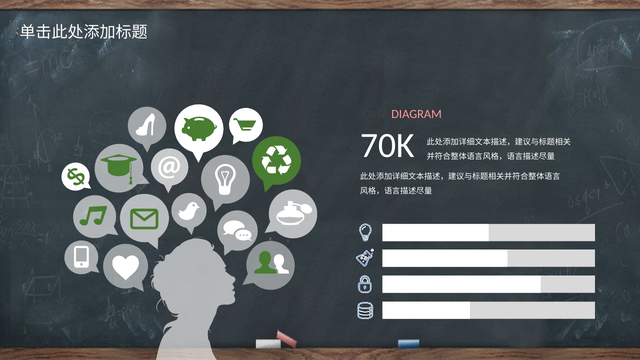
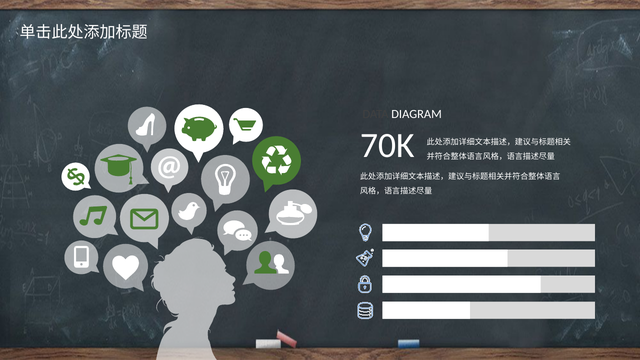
DIAGRAM colour: pink -> white
